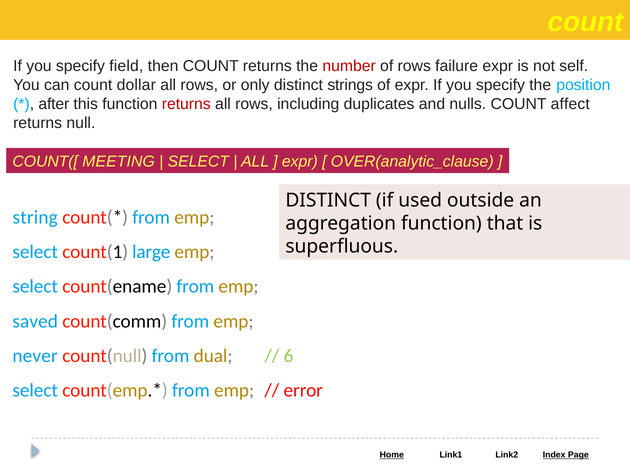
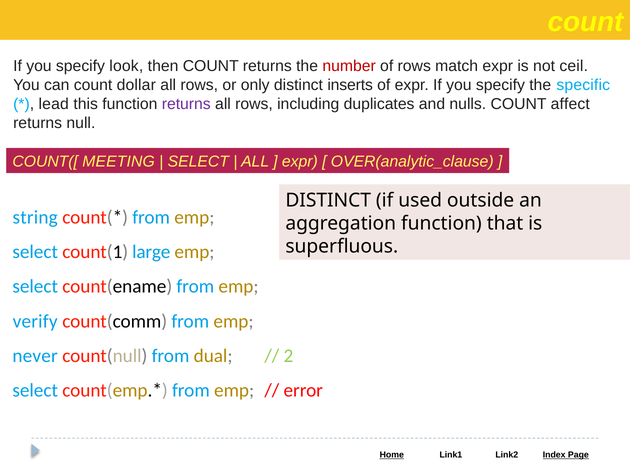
field: field -> look
failure: failure -> match
self: self -> ceil
strings: strings -> inserts
position: position -> specific
after: after -> lead
returns at (186, 104) colour: red -> purple
saved: saved -> verify
6: 6 -> 2
